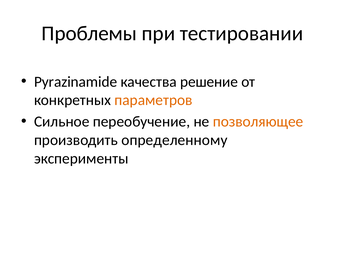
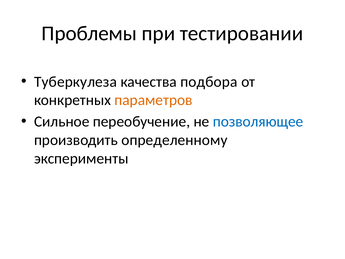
Pyrazinamide: Pyrazinamide -> Туберкулеза
решение: решение -> подбора
позволяющее colour: orange -> blue
